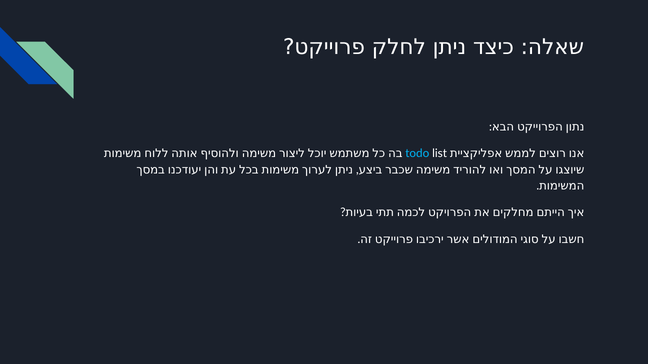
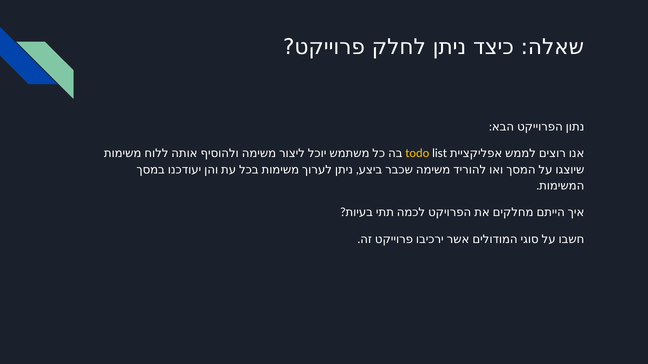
todo colour: light blue -> yellow
